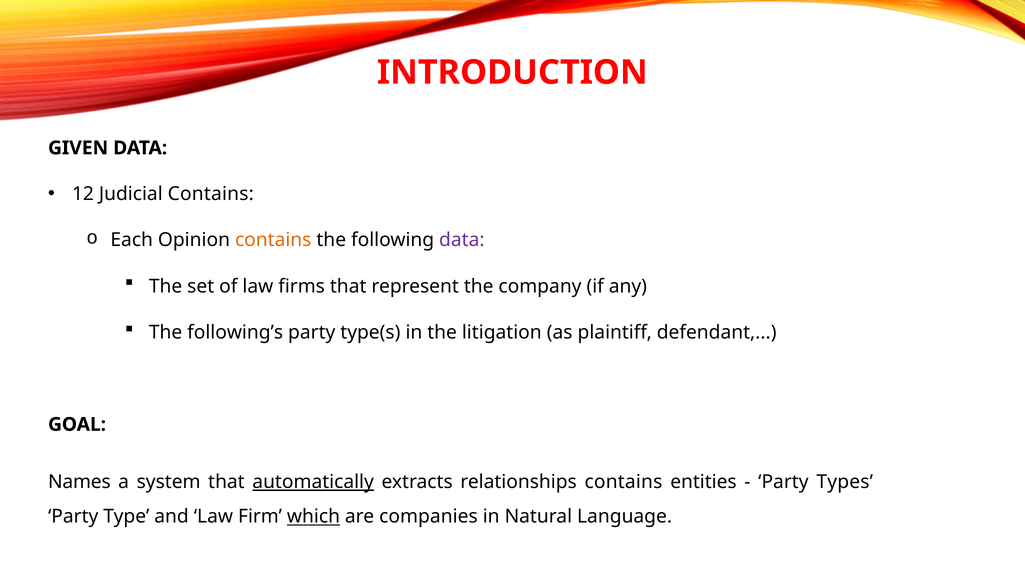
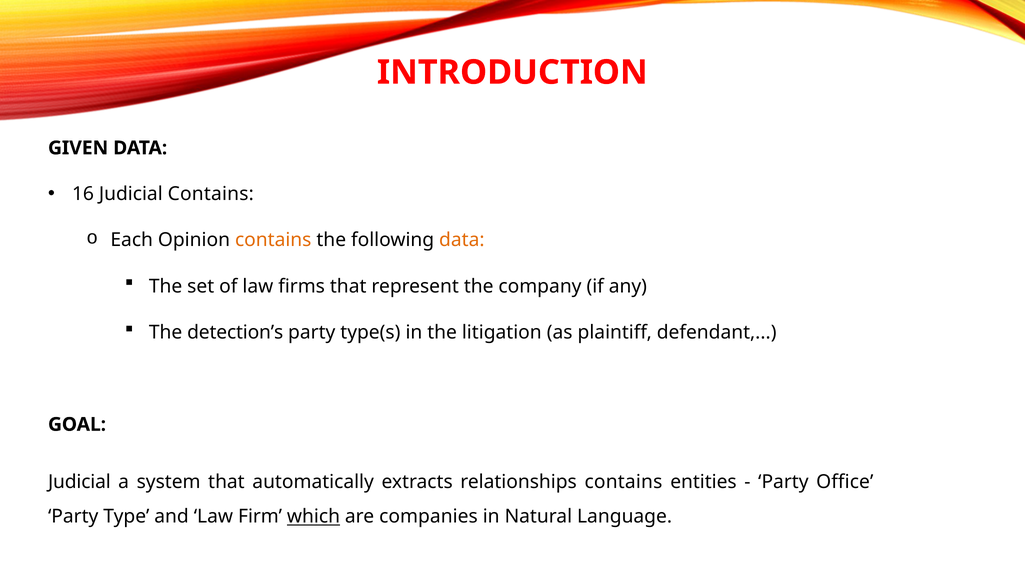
12: 12 -> 16
data at (462, 240) colour: purple -> orange
following’s: following’s -> detection’s
Names at (79, 483): Names -> Judicial
automatically underline: present -> none
Types: Types -> Office
